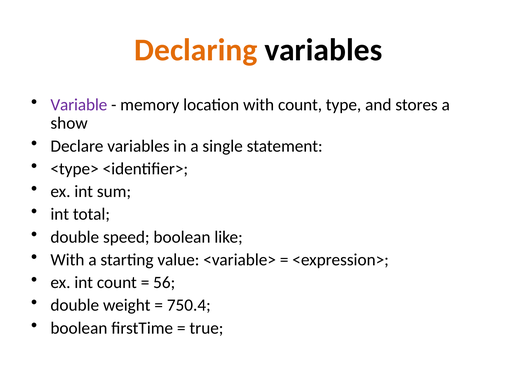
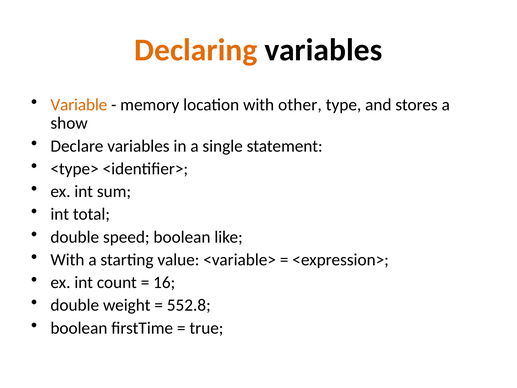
Variable colour: purple -> orange
with count: count -> other
56: 56 -> 16
750.4: 750.4 -> 552.8
